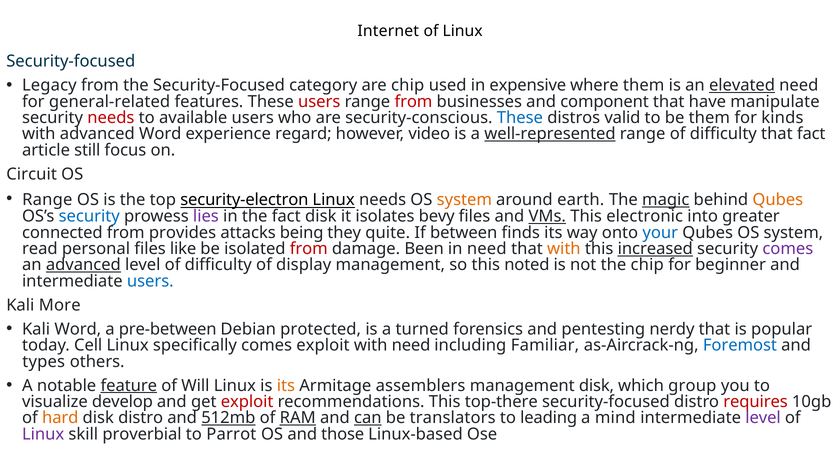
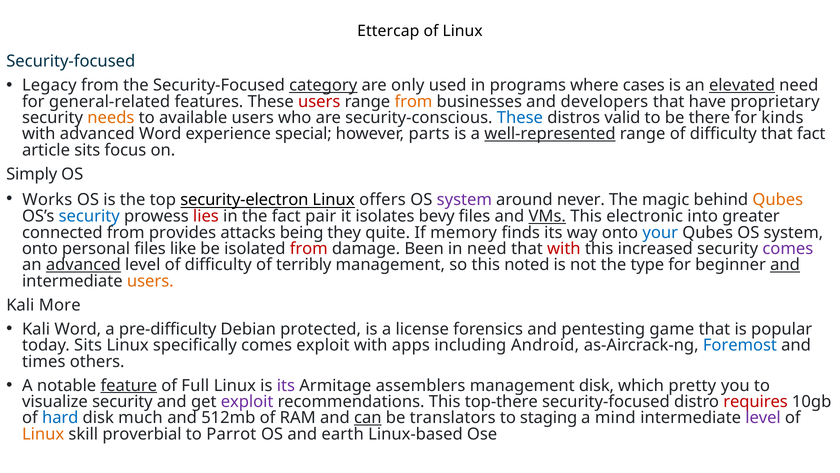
Internet: Internet -> Ettercap
category underline: none -> present
are chip: chip -> only
expensive: expensive -> programs
where them: them -> cases
from at (413, 102) colour: red -> orange
component: component -> developers
manipulate: manipulate -> proprietary
needs at (111, 118) colour: red -> orange
be them: them -> there
regard: regard -> special
video: video -> parts
article still: still -> sits
Circuit: Circuit -> Simply
Range at (47, 200): Range -> Works
Linux needs: needs -> offers
system at (464, 200) colour: orange -> purple
earth: earth -> never
magic underline: present -> none
lies colour: purple -> red
fact disk: disk -> pair
between: between -> memory
read at (40, 249): read -> onto
with at (564, 249) colour: orange -> red
increased underline: present -> none
display: display -> terribly
the chip: chip -> type
and at (785, 265) underline: none -> present
users at (150, 281) colour: blue -> orange
pre-between: pre-between -> pre-difficulty
turned: turned -> license
nerdy: nerdy -> game
today Cell: Cell -> Sits
with need: need -> apps
Familiar: Familiar -> Android
types: types -> times
Will: Will -> Full
its at (286, 385) colour: orange -> purple
group: group -> pretty
visualize develop: develop -> security
exploit at (247, 401) colour: red -> purple
hard colour: orange -> blue
disk distro: distro -> much
512mb underline: present -> none
RAM underline: present -> none
leading: leading -> staging
Linux at (43, 434) colour: purple -> orange
those: those -> earth
